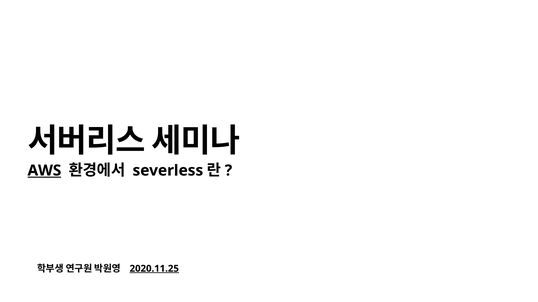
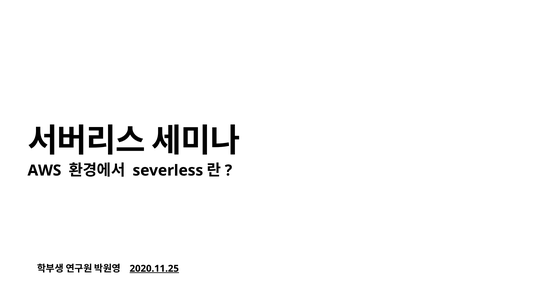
AWS underline: present -> none
